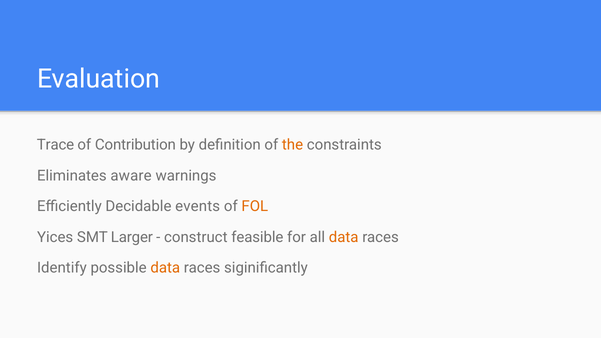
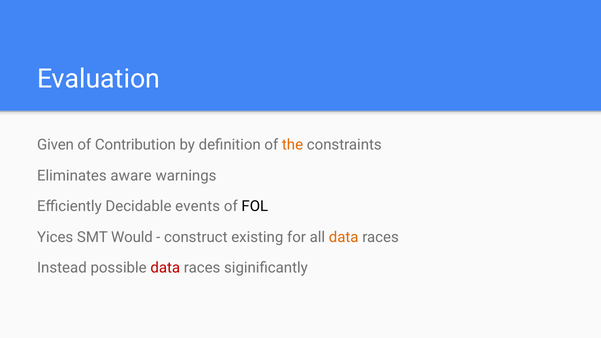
Trace: Trace -> Given
FOL colour: orange -> black
Larger: Larger -> Would
feasible: feasible -> existing
Identify: Identify -> Instead
data at (165, 268) colour: orange -> red
